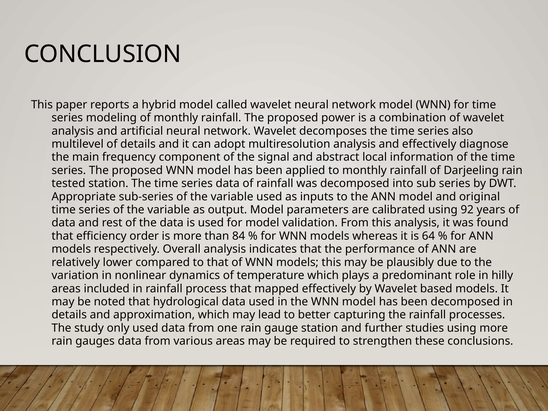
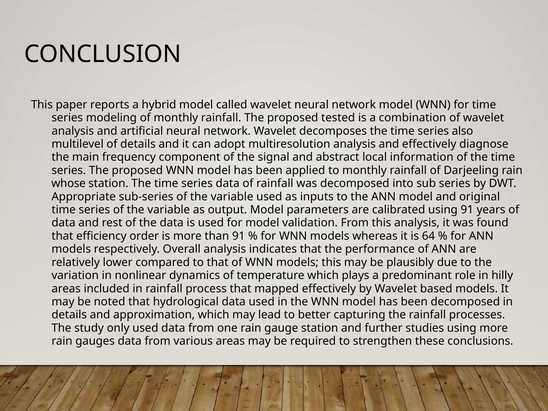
power: power -> tested
tested: tested -> whose
using 92: 92 -> 91
than 84: 84 -> 91
